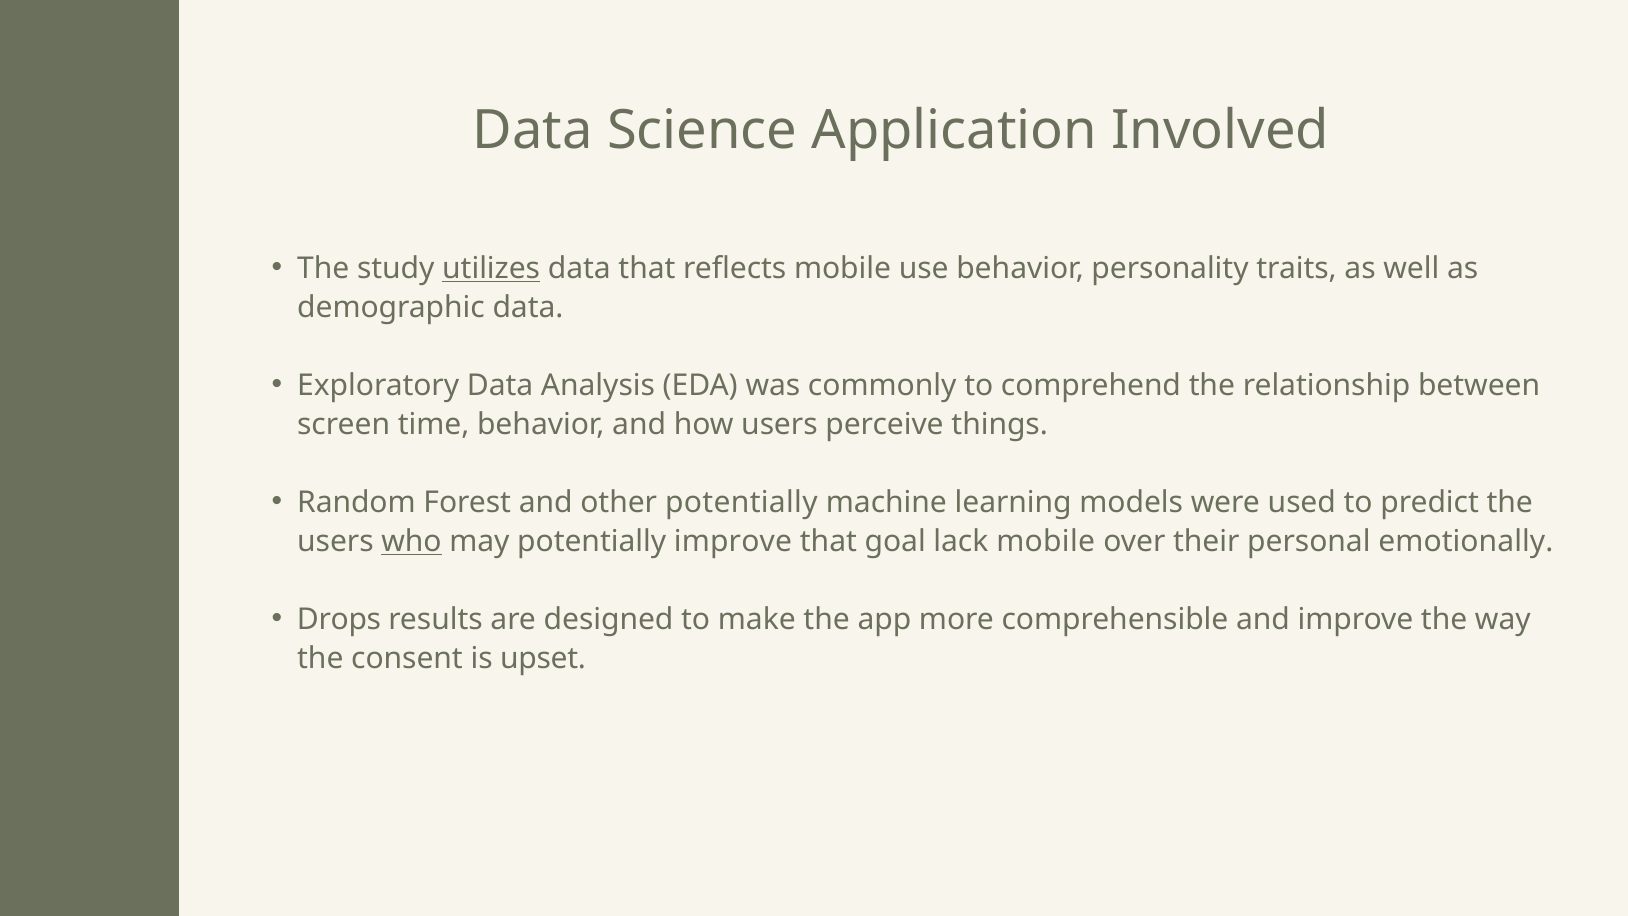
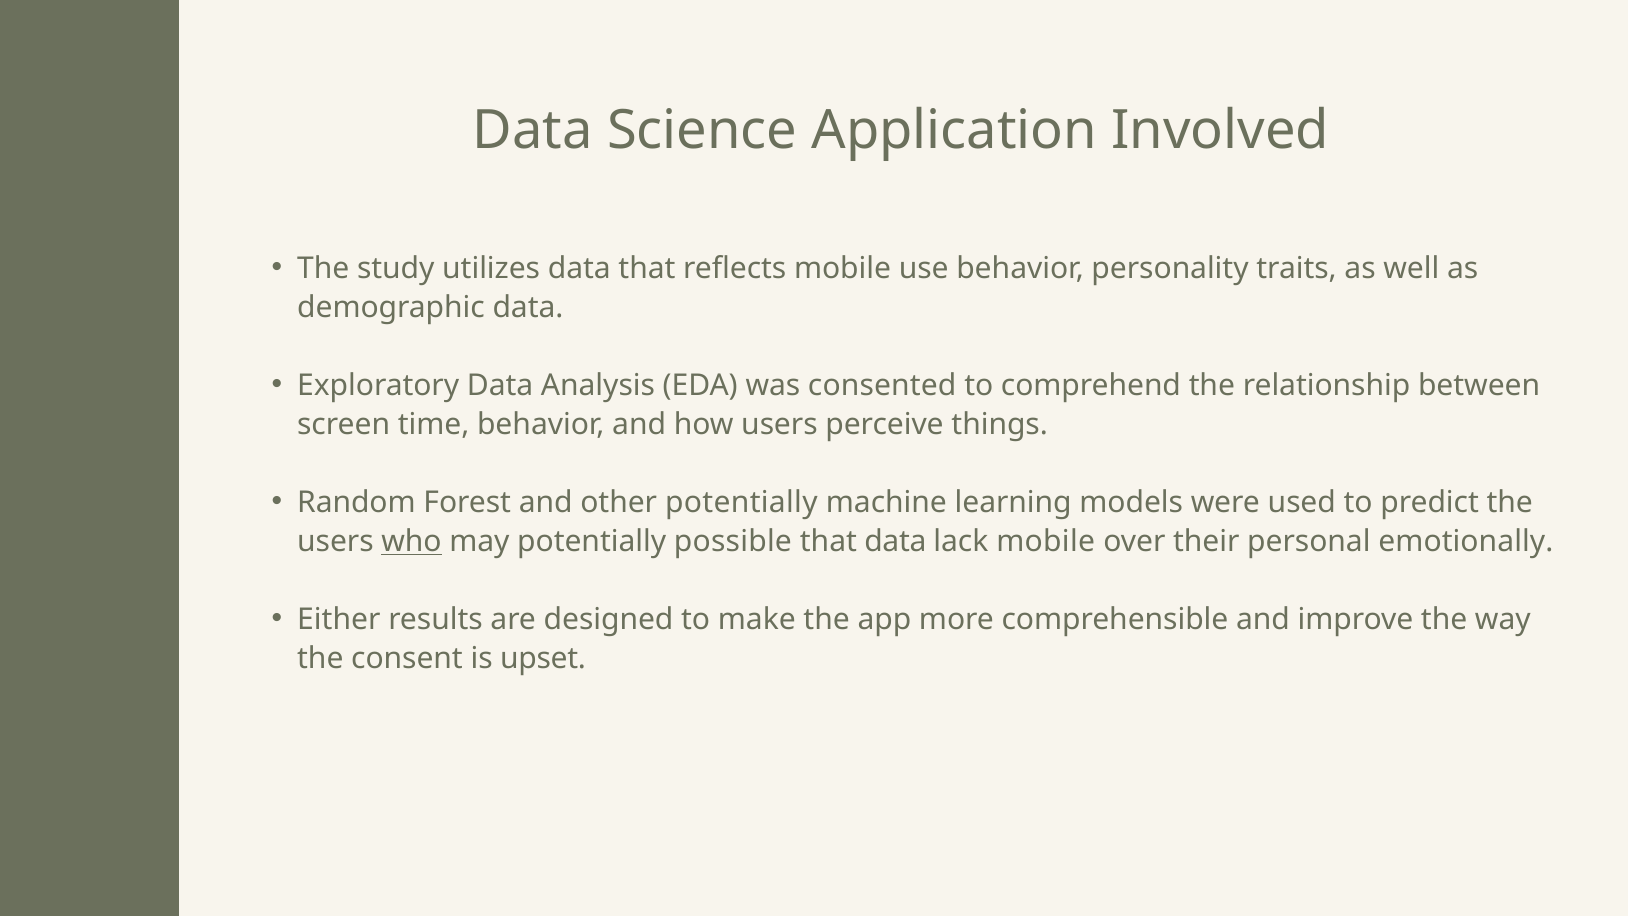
utilizes underline: present -> none
commonly: commonly -> consented
potentially improve: improve -> possible
that goal: goal -> data
Drops: Drops -> Either
